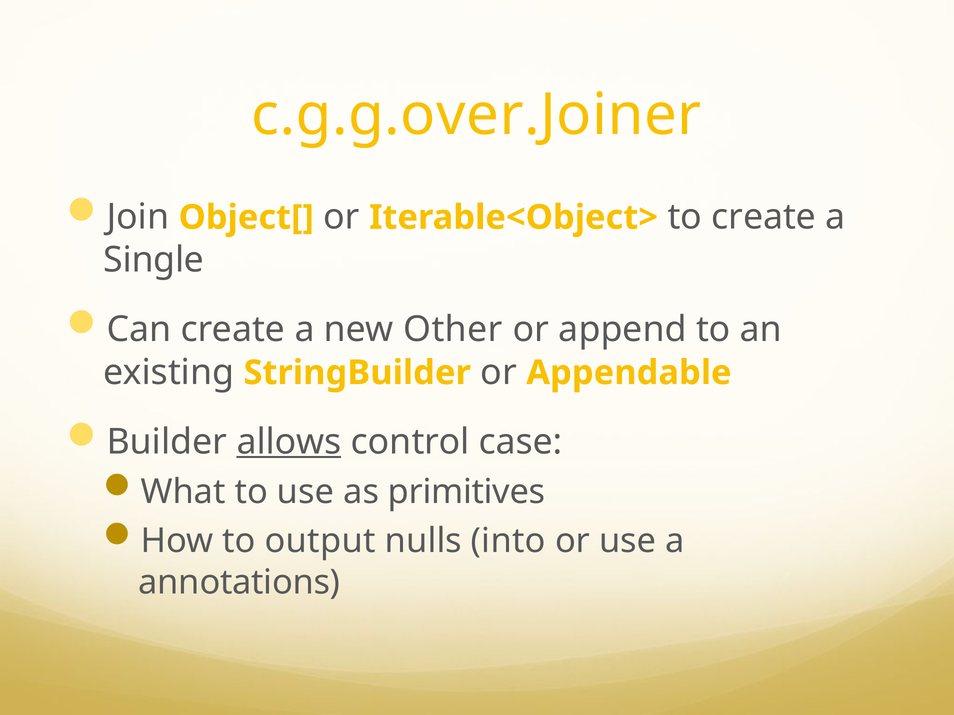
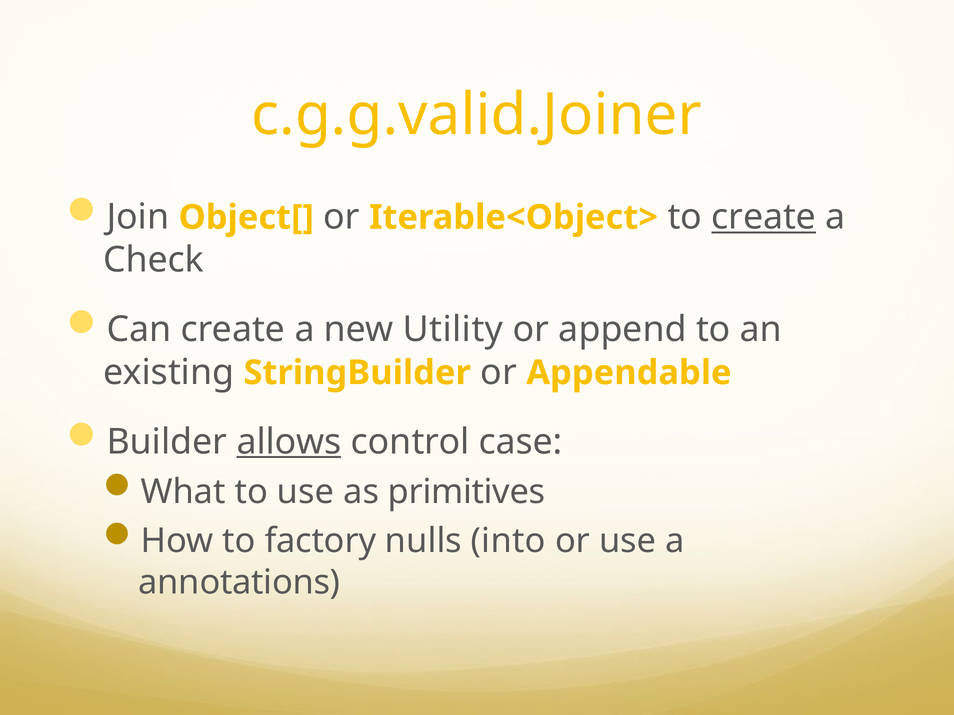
c.g.g.over.Joiner: c.g.g.over.Joiner -> c.g.g.valid.Joiner
create at (764, 217) underline: none -> present
Single: Single -> Check
Other: Other -> Utility
output: output -> factory
